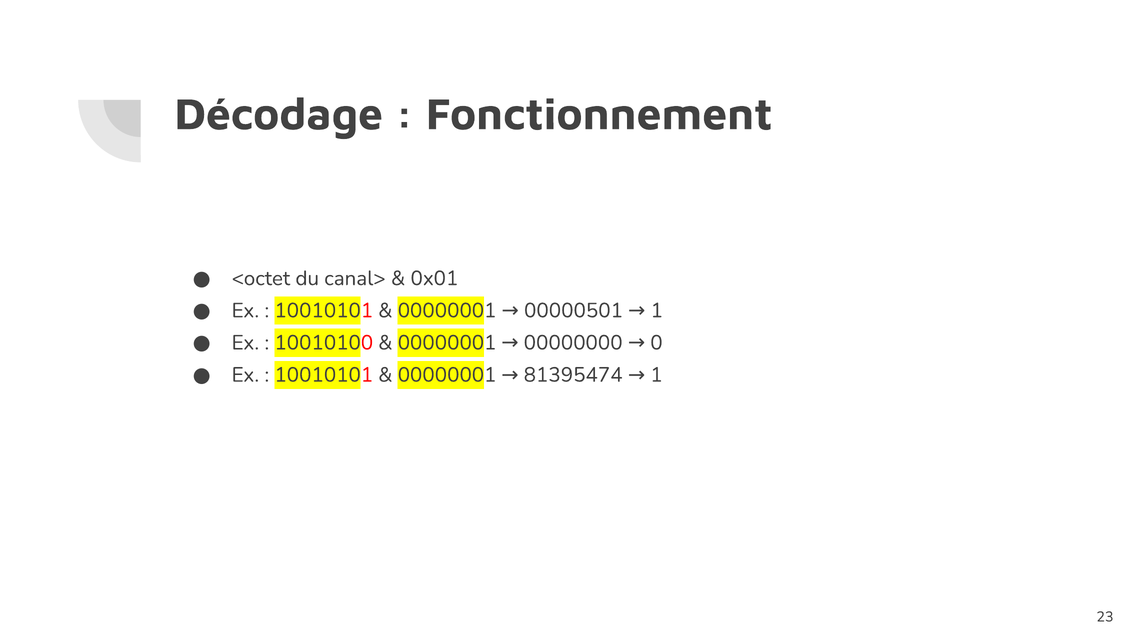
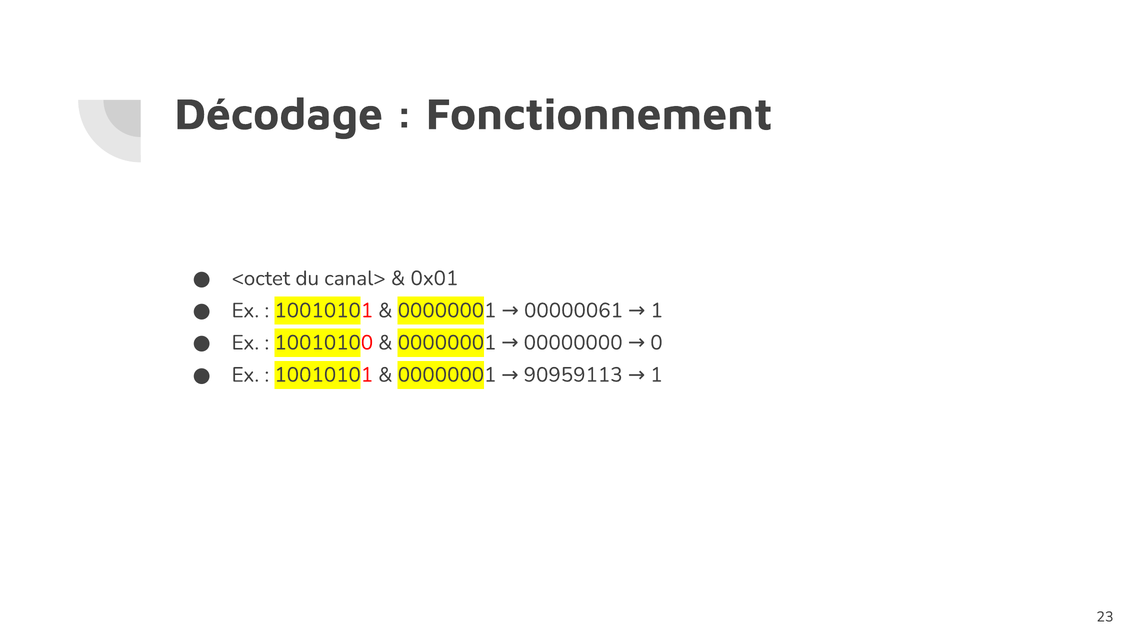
00000501: 00000501 -> 00000061
81395474: 81395474 -> 90959113
